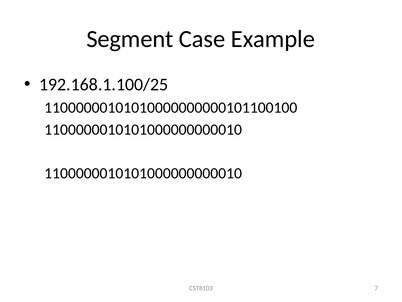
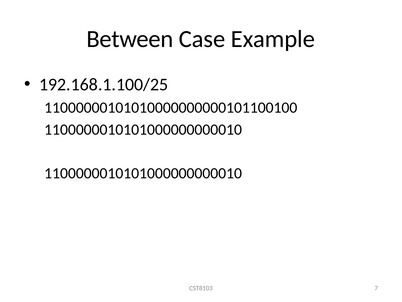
Segment: Segment -> Between
